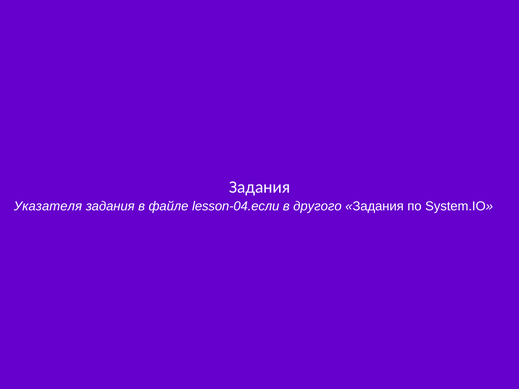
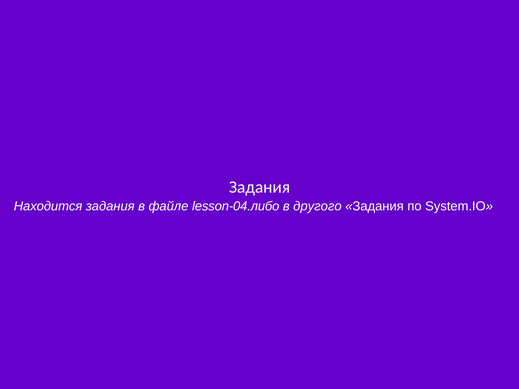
Указателя: Указателя -> Находится
lesson-04.если: lesson-04.если -> lesson-04.либо
